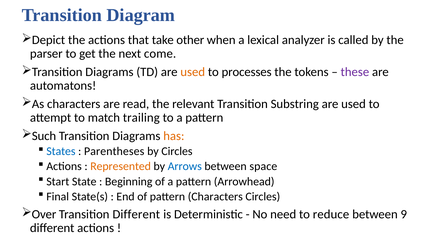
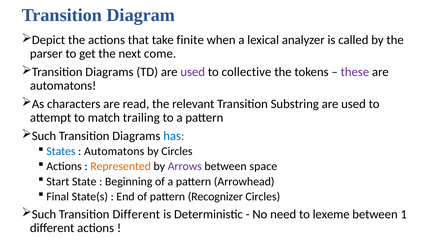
other: other -> finite
used at (193, 72) colour: orange -> purple
processes: processes -> collective
has colour: orange -> blue
Parentheses at (114, 152): Parentheses -> Automatons
Arrows colour: blue -> purple
pattern Characters: Characters -> Recognizer
Over at (44, 214): Over -> Such
reduce: reduce -> lexeme
9: 9 -> 1
